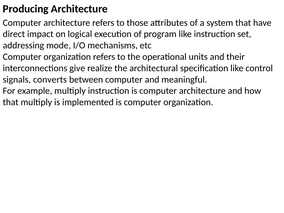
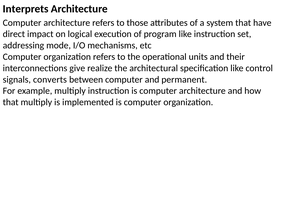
Producing: Producing -> Interprets
meaningful: meaningful -> permanent
